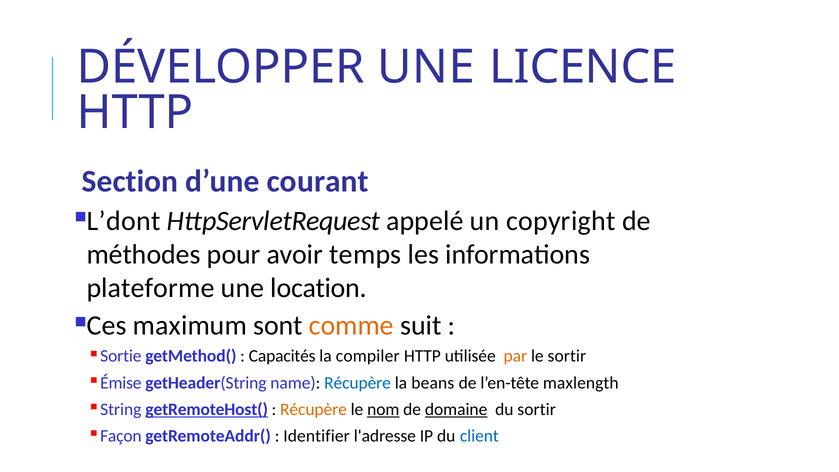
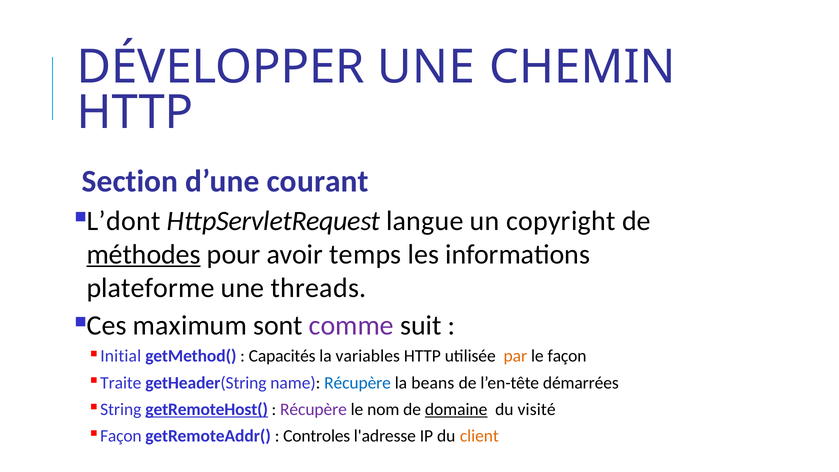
LICENCE: LICENCE -> CHEMIN
appelé: appelé -> langue
méthodes underline: none -> present
location: location -> threads
comme colour: orange -> purple
Sortie: Sortie -> Initial
compiler: compiler -> variables
le sortir: sortir -> façon
Émise: Émise -> Traite
maxlength: maxlength -> démarrées
Récupère at (313, 409) colour: orange -> purple
nom underline: present -> none
du sortir: sortir -> visité
Identifier: Identifier -> Controles
client colour: blue -> orange
